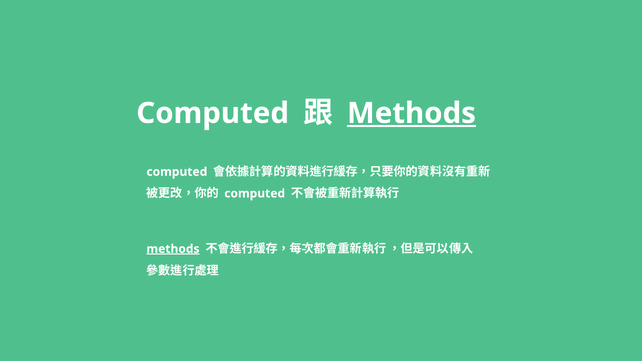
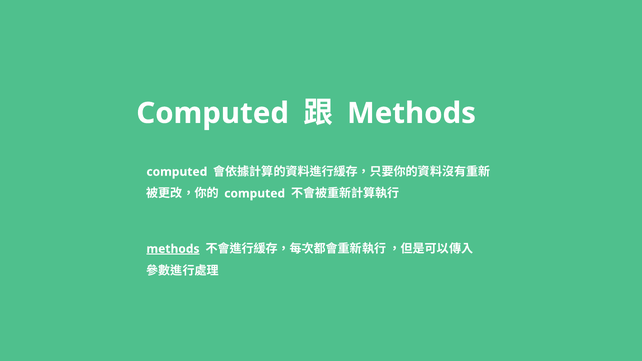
Methods at (411, 113) underline: present -> none
